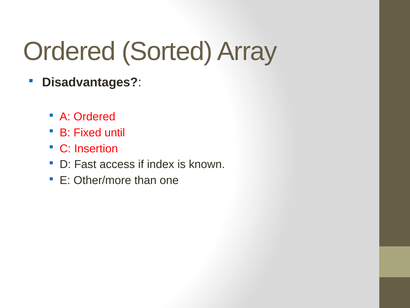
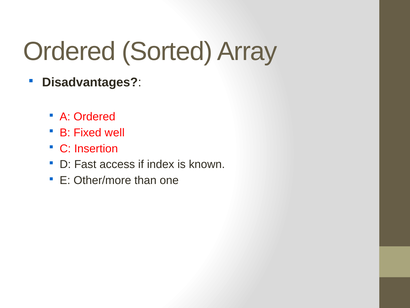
until: until -> well
